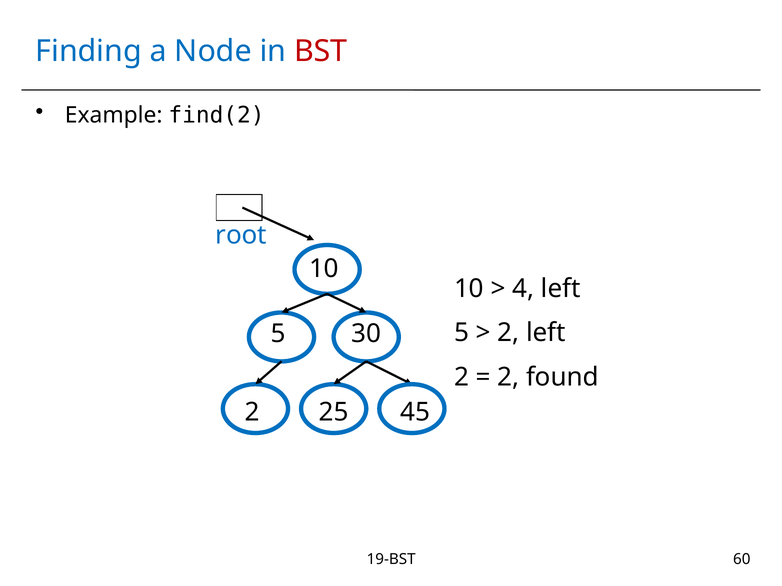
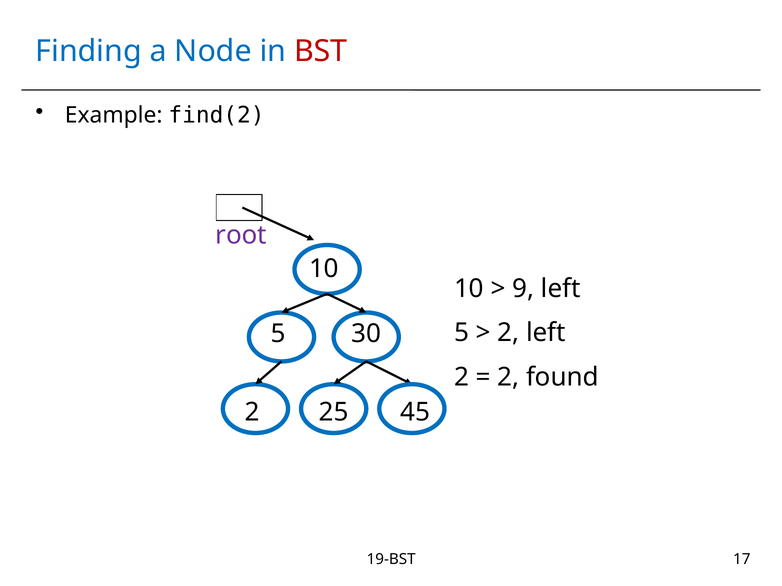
root colour: blue -> purple
4: 4 -> 9
60: 60 -> 17
